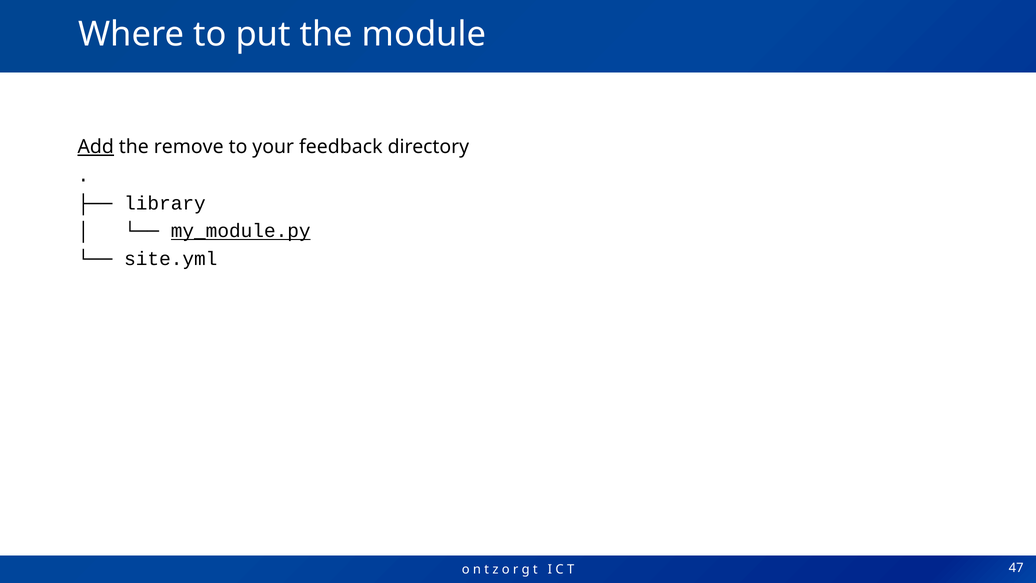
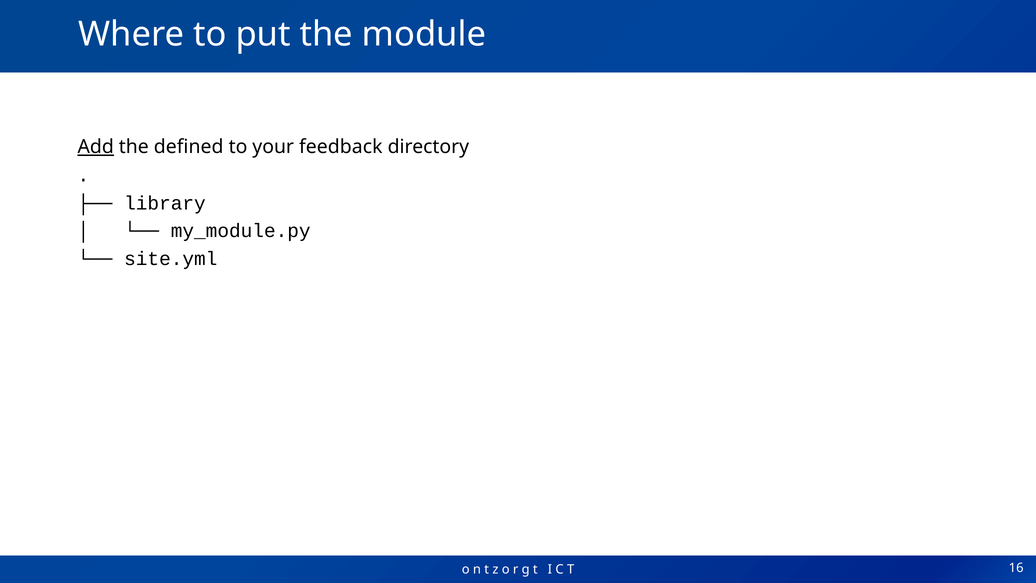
remove: remove -> defined
my_module.py underline: present -> none
47: 47 -> 16
